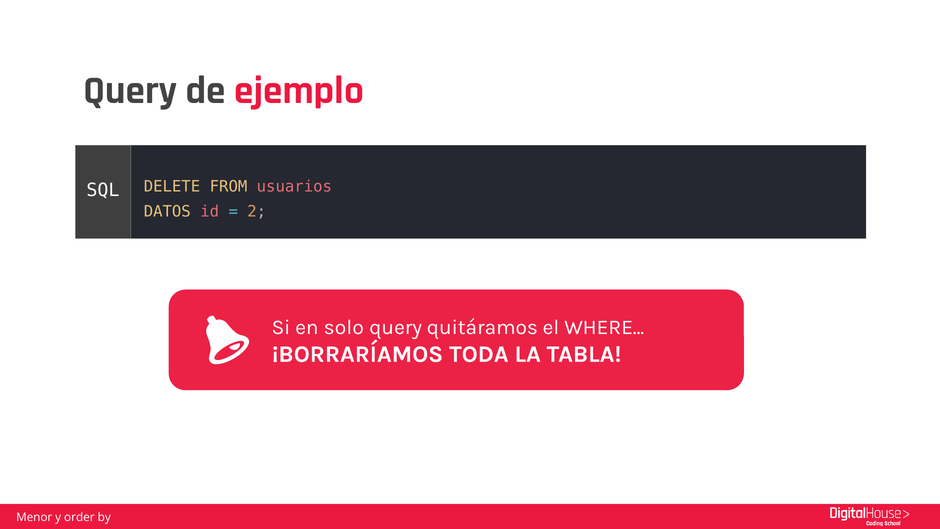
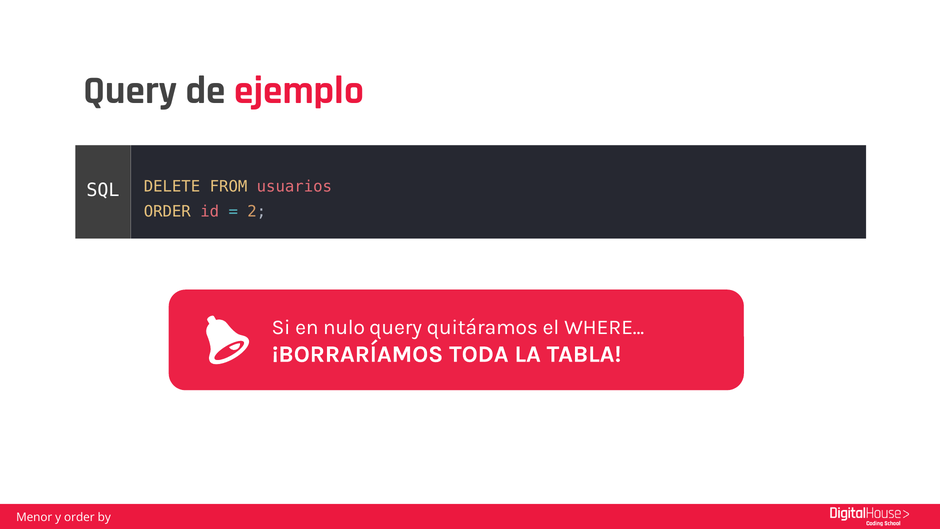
DATOS at (167, 212): DATOS -> ORDER
solo: solo -> nulo
